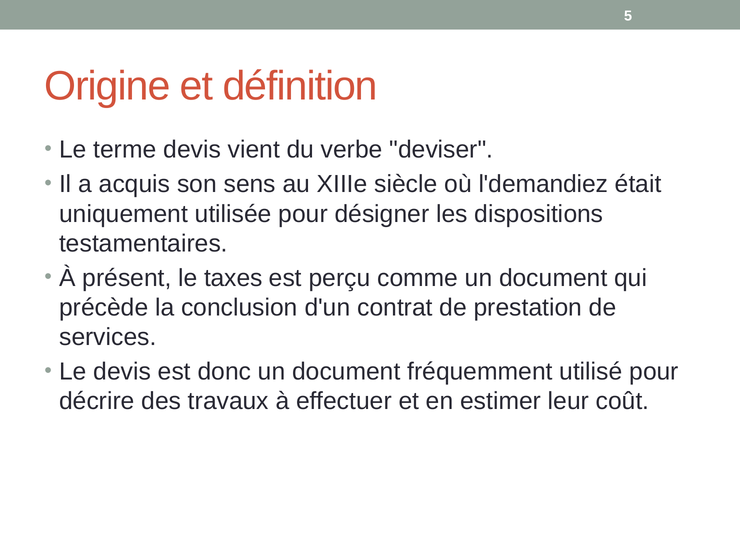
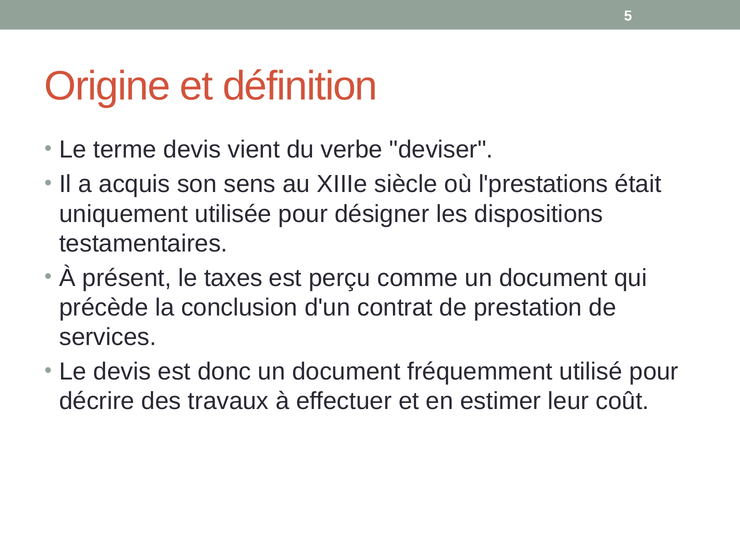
l'demandiez: l'demandiez -> l'prestations
